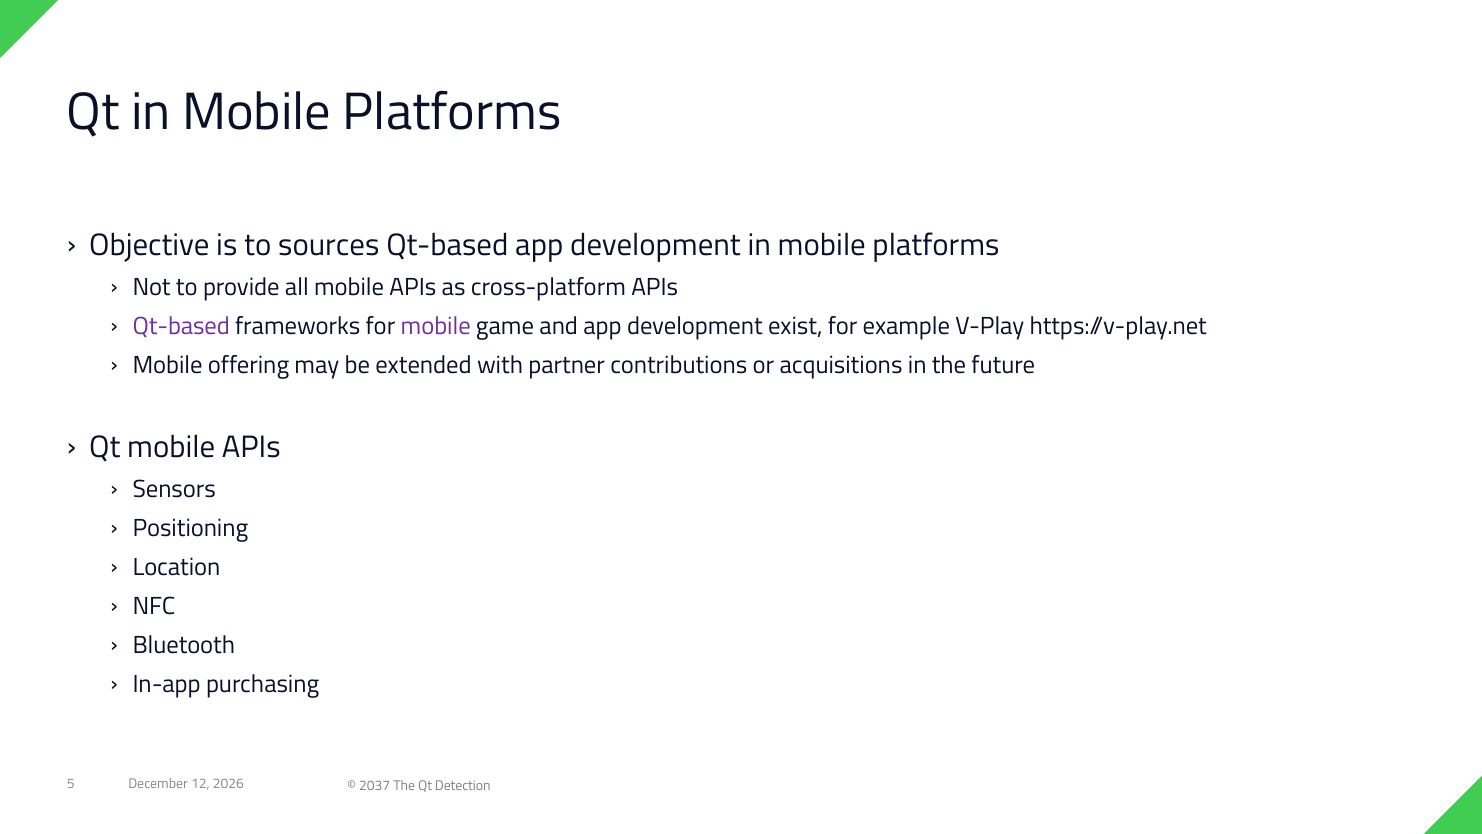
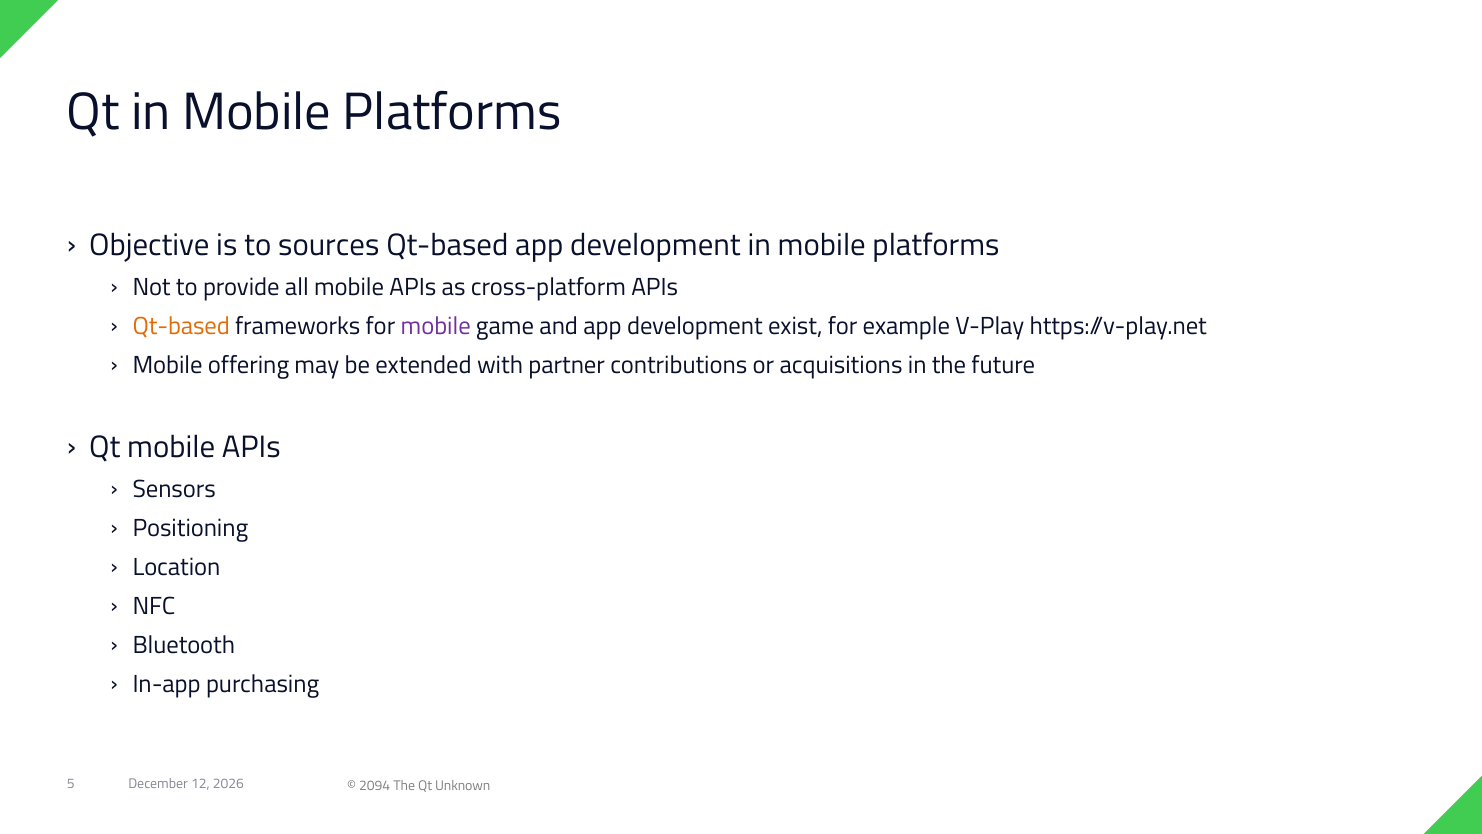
Qt-based at (181, 326) colour: purple -> orange
2037: 2037 -> 2094
Detection: Detection -> Unknown
